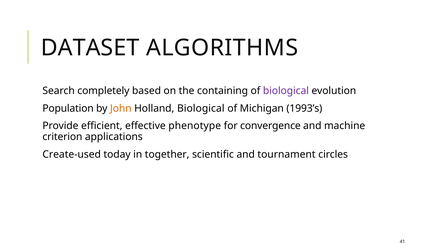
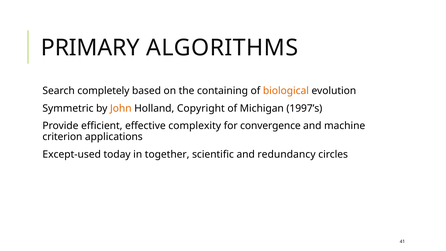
DATASET: DATASET -> PRIMARY
biological at (286, 91) colour: purple -> orange
Population: Population -> Symmetric
Holland Biological: Biological -> Copyright
1993’s: 1993’s -> 1997’s
phenotype: phenotype -> complexity
Create-used: Create-used -> Except-used
tournament: tournament -> redundancy
